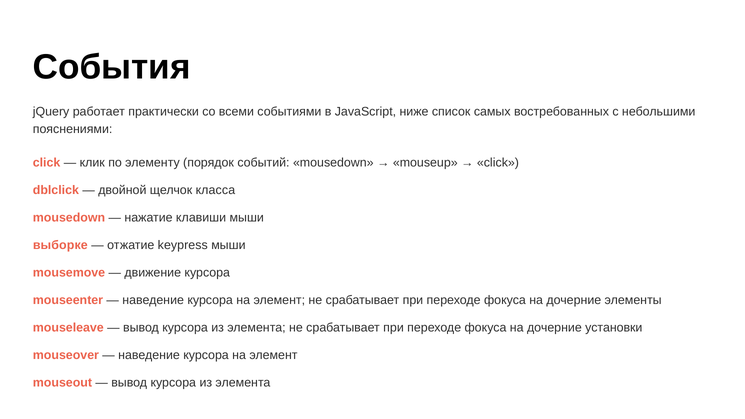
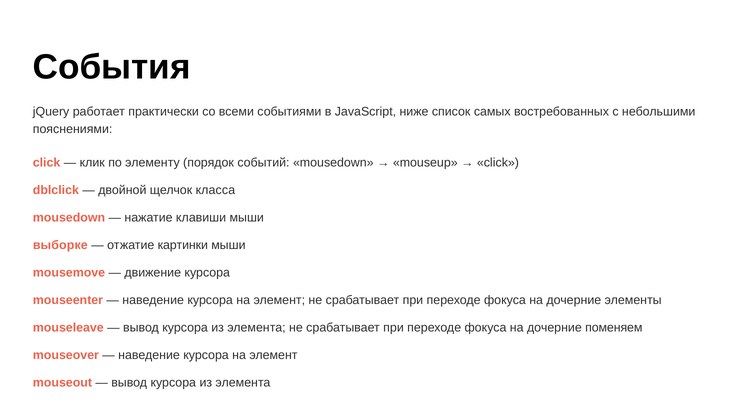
keypress: keypress -> картинки
установки: установки -> поменяем
